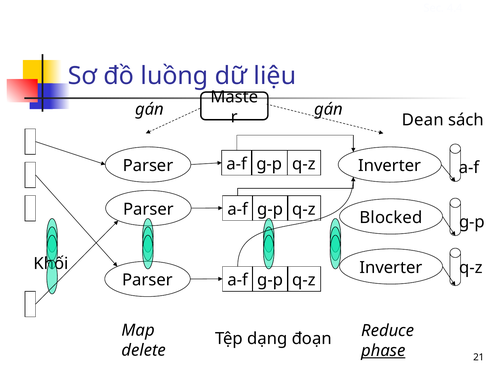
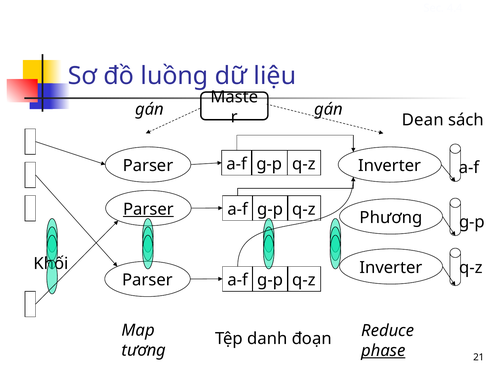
Parser at (148, 209) underline: none -> present
Blocked: Blocked -> Phương
dạng: dạng -> danh
delete: delete -> tương
